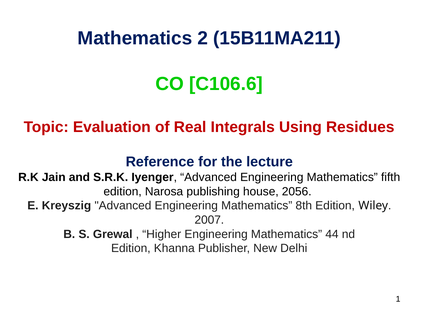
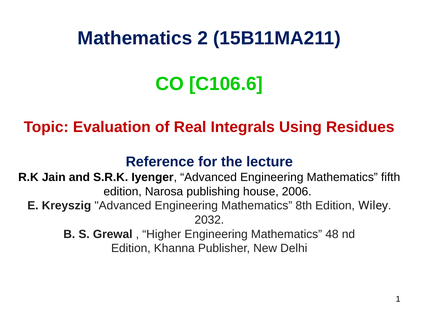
2056: 2056 -> 2006
2007: 2007 -> 2032
44: 44 -> 48
